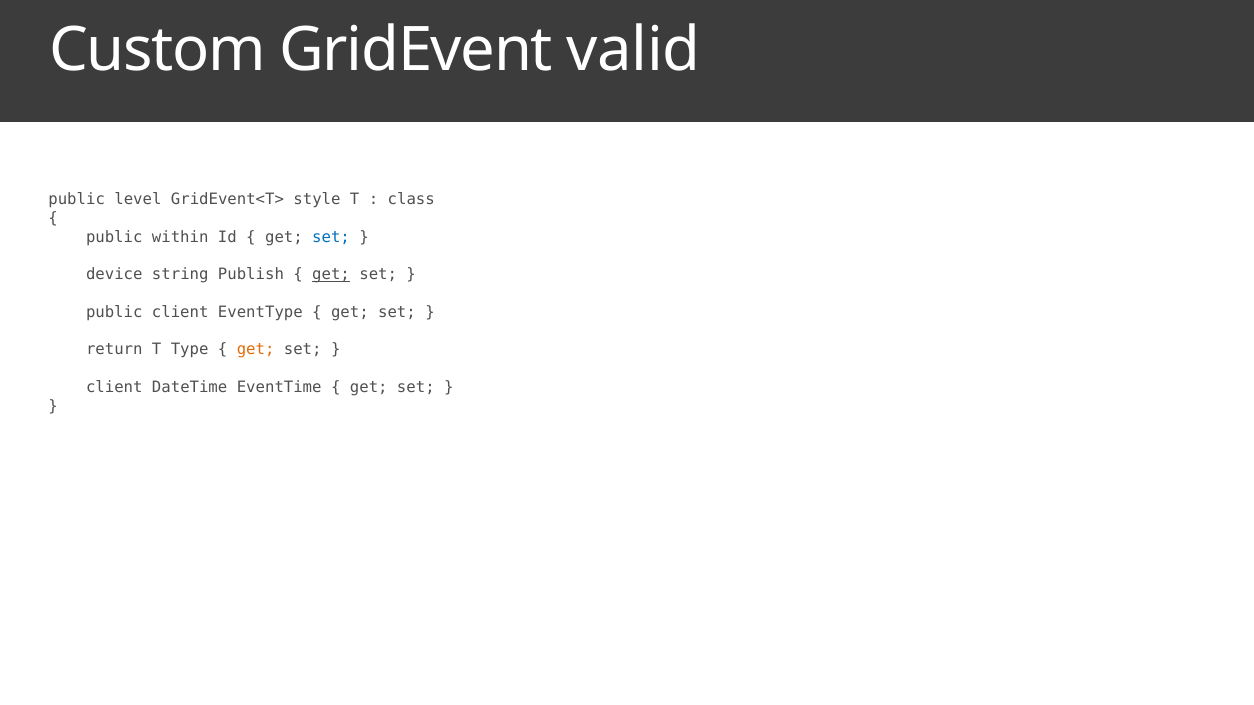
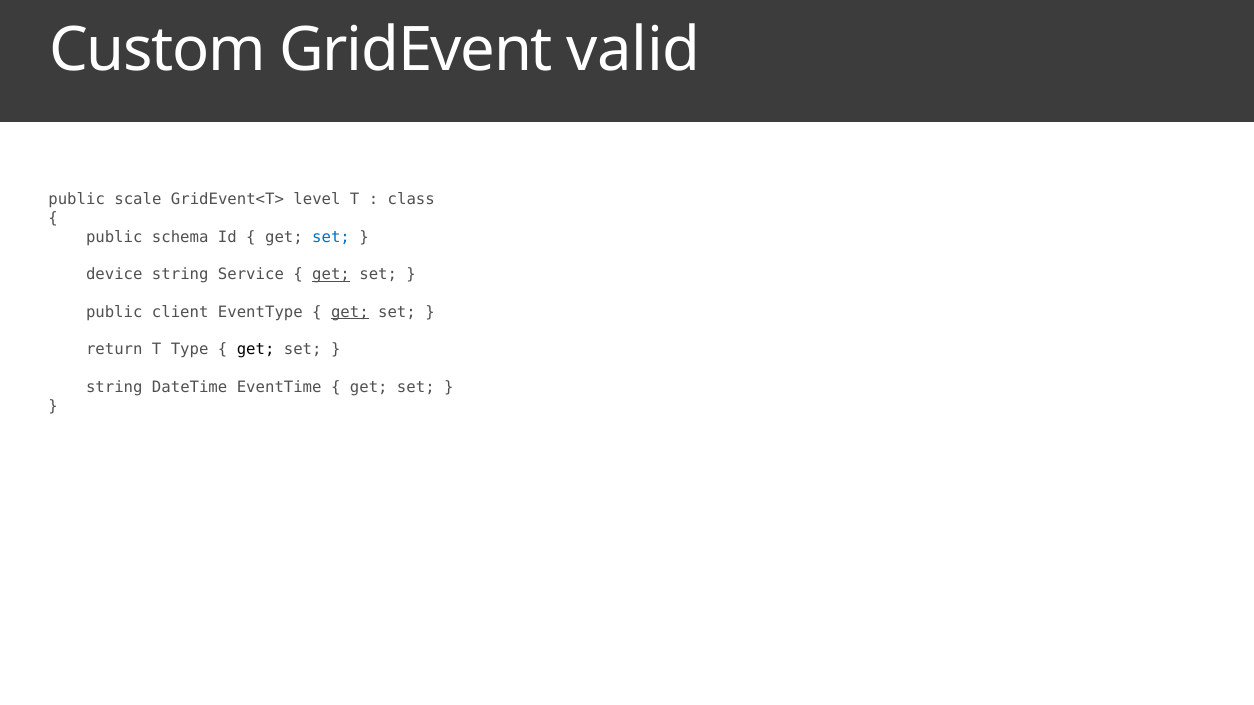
level: level -> scale
style: style -> level
within: within -> schema
Publish: Publish -> Service
get at (350, 312) underline: none -> present
get at (256, 350) colour: orange -> black
client at (114, 387): client -> string
